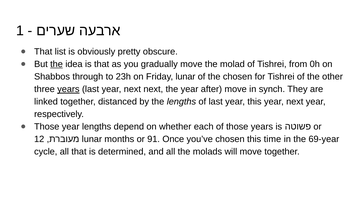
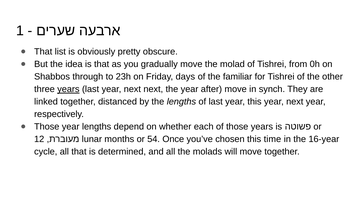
the at (57, 64) underline: present -> none
Friday lunar: lunar -> days
the chosen: chosen -> familiar
91: 91 -> 54
69-year: 69-year -> 16-year
